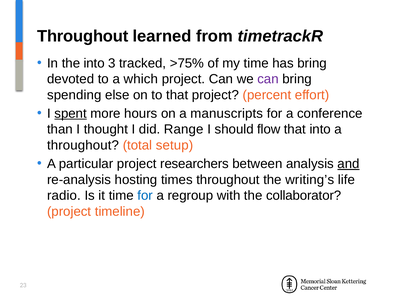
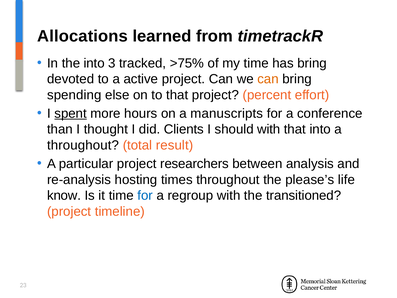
Throughout at (83, 36): Throughout -> Allocations
which: which -> active
can at (268, 79) colour: purple -> orange
Range: Range -> Clients
should flow: flow -> with
setup: setup -> result
and underline: present -> none
writing’s: writing’s -> please’s
radio: radio -> know
collaborator: collaborator -> transitioned
